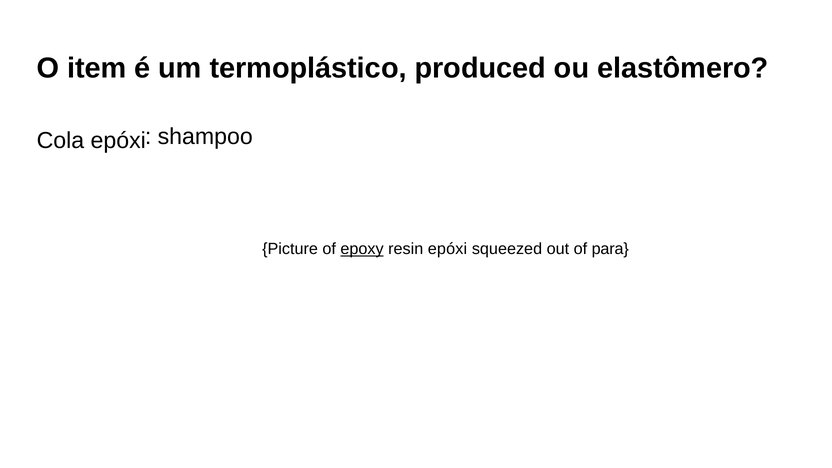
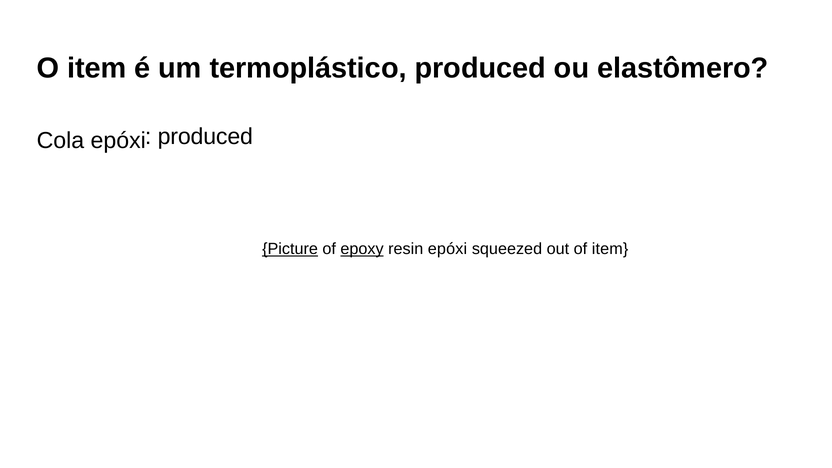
shampoo at (205, 136): shampoo -> produced
Picture underline: none -> present
of para: para -> item
